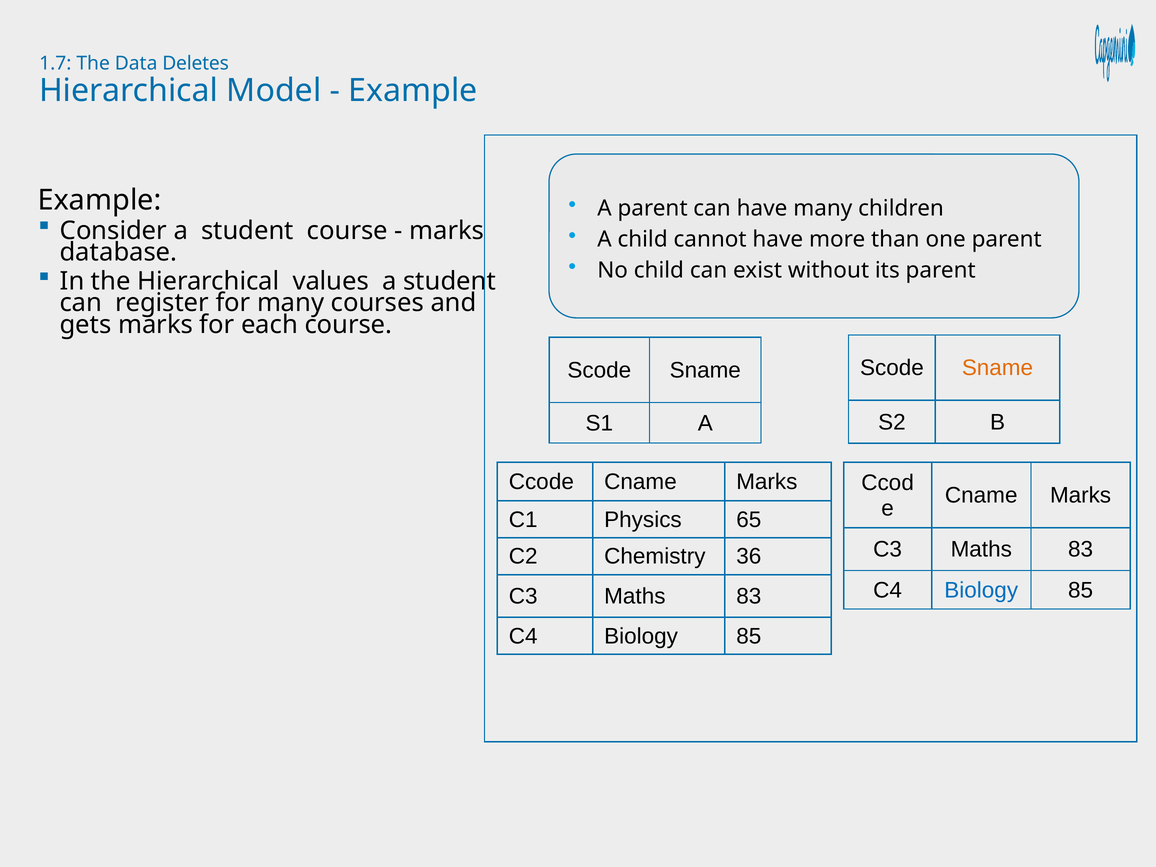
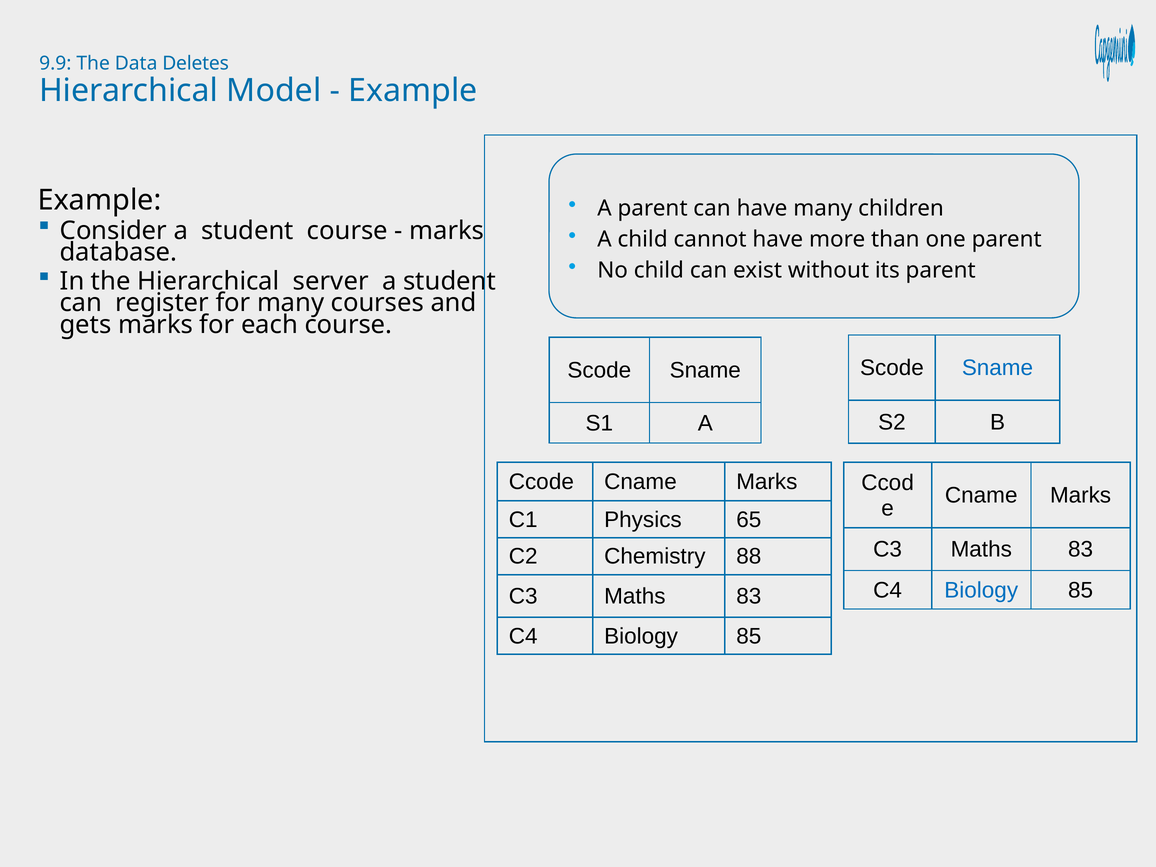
1.7: 1.7 -> 9.9
values: values -> server
Sname at (997, 368) colour: orange -> blue
36: 36 -> 88
